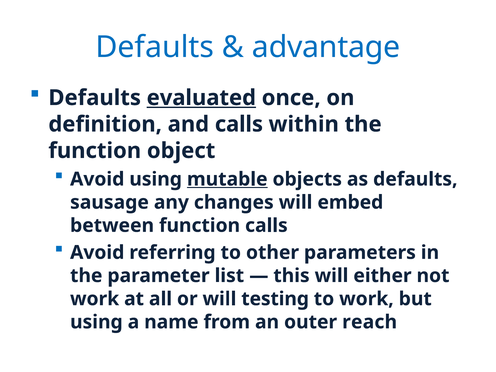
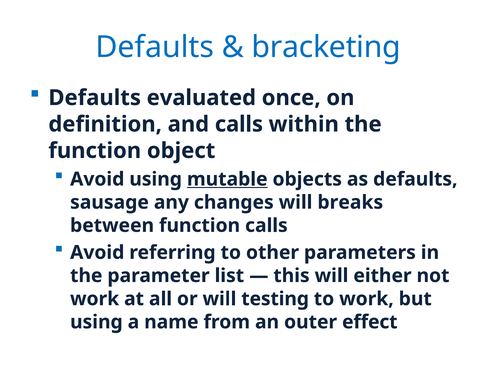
advantage: advantage -> bracketing
evaluated underline: present -> none
embed: embed -> breaks
reach: reach -> effect
